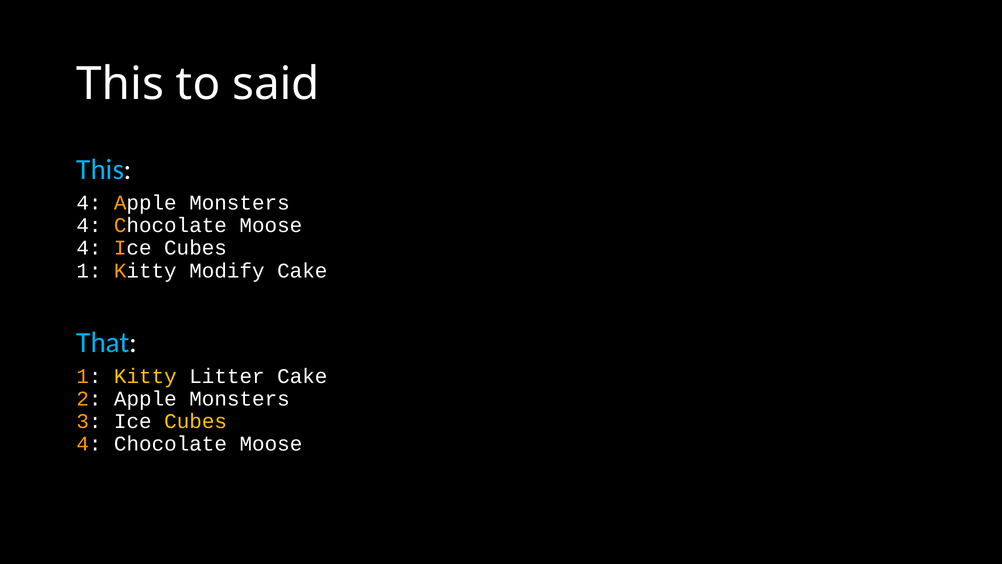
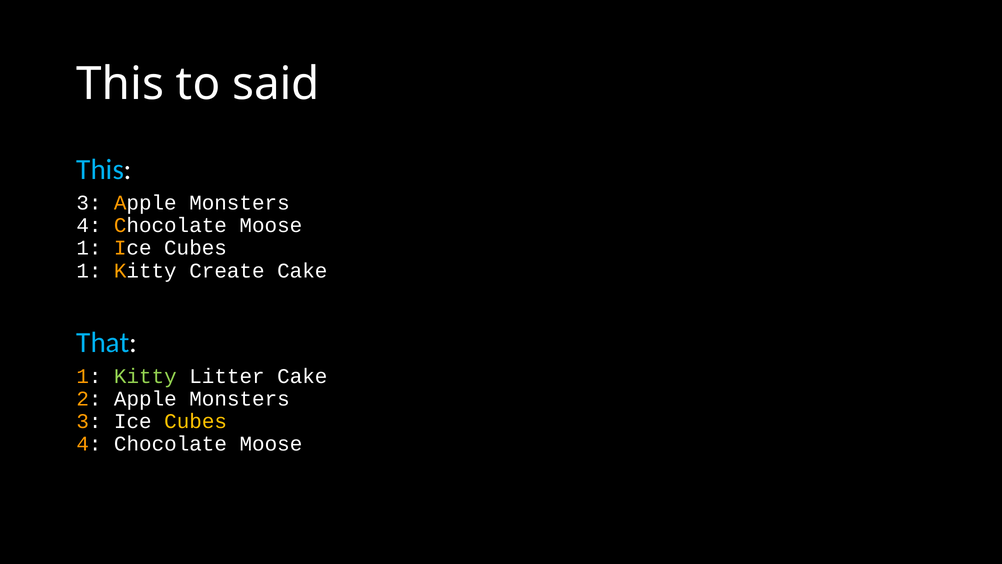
4 at (89, 203): 4 -> 3
4 at (89, 248): 4 -> 1
Modify: Modify -> Create
Kitty at (145, 376) colour: yellow -> light green
